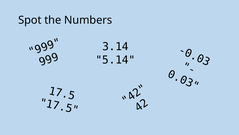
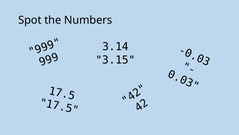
5.14: 5.14 -> 3.15
